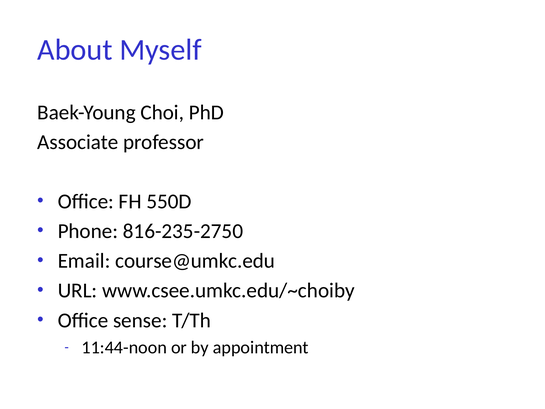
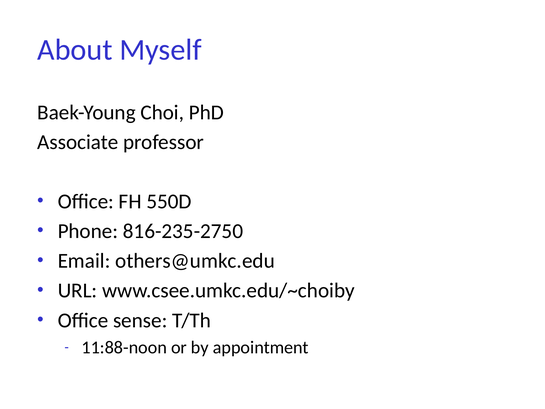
course@umkc.edu: course@umkc.edu -> others@umkc.edu
11:44-noon: 11:44-noon -> 11:88-noon
